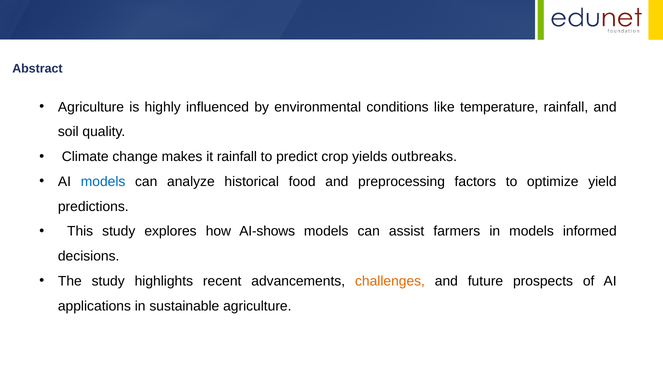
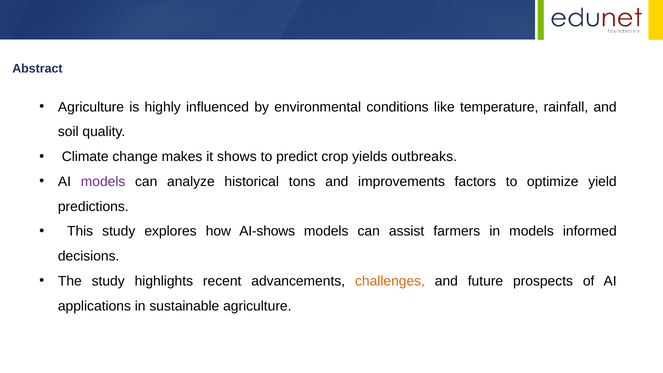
it rainfall: rainfall -> shows
models at (103, 182) colour: blue -> purple
food: food -> tons
preprocessing: preprocessing -> improvements
